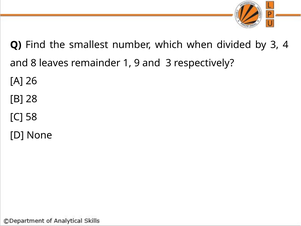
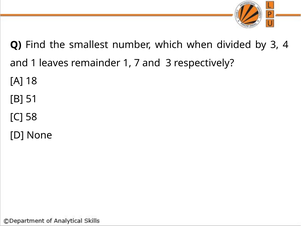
and 8: 8 -> 1
9: 9 -> 7
26: 26 -> 18
28: 28 -> 51
